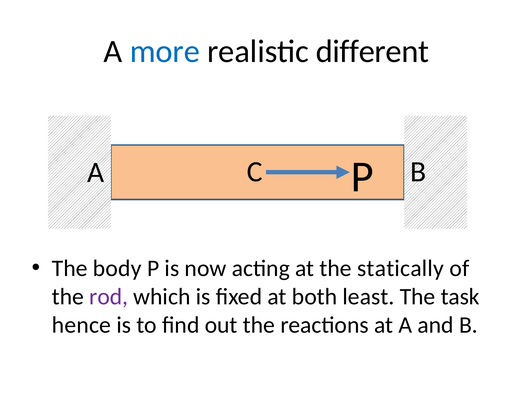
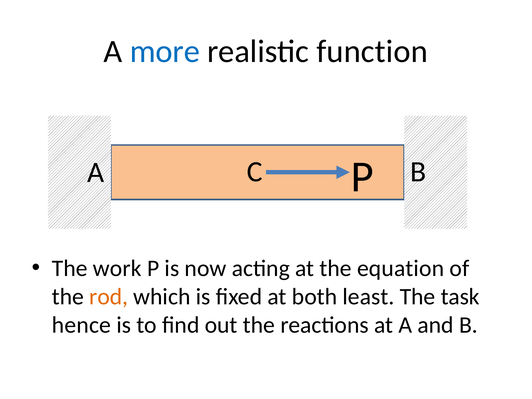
different: different -> function
body: body -> work
statically: statically -> equation
rod colour: purple -> orange
